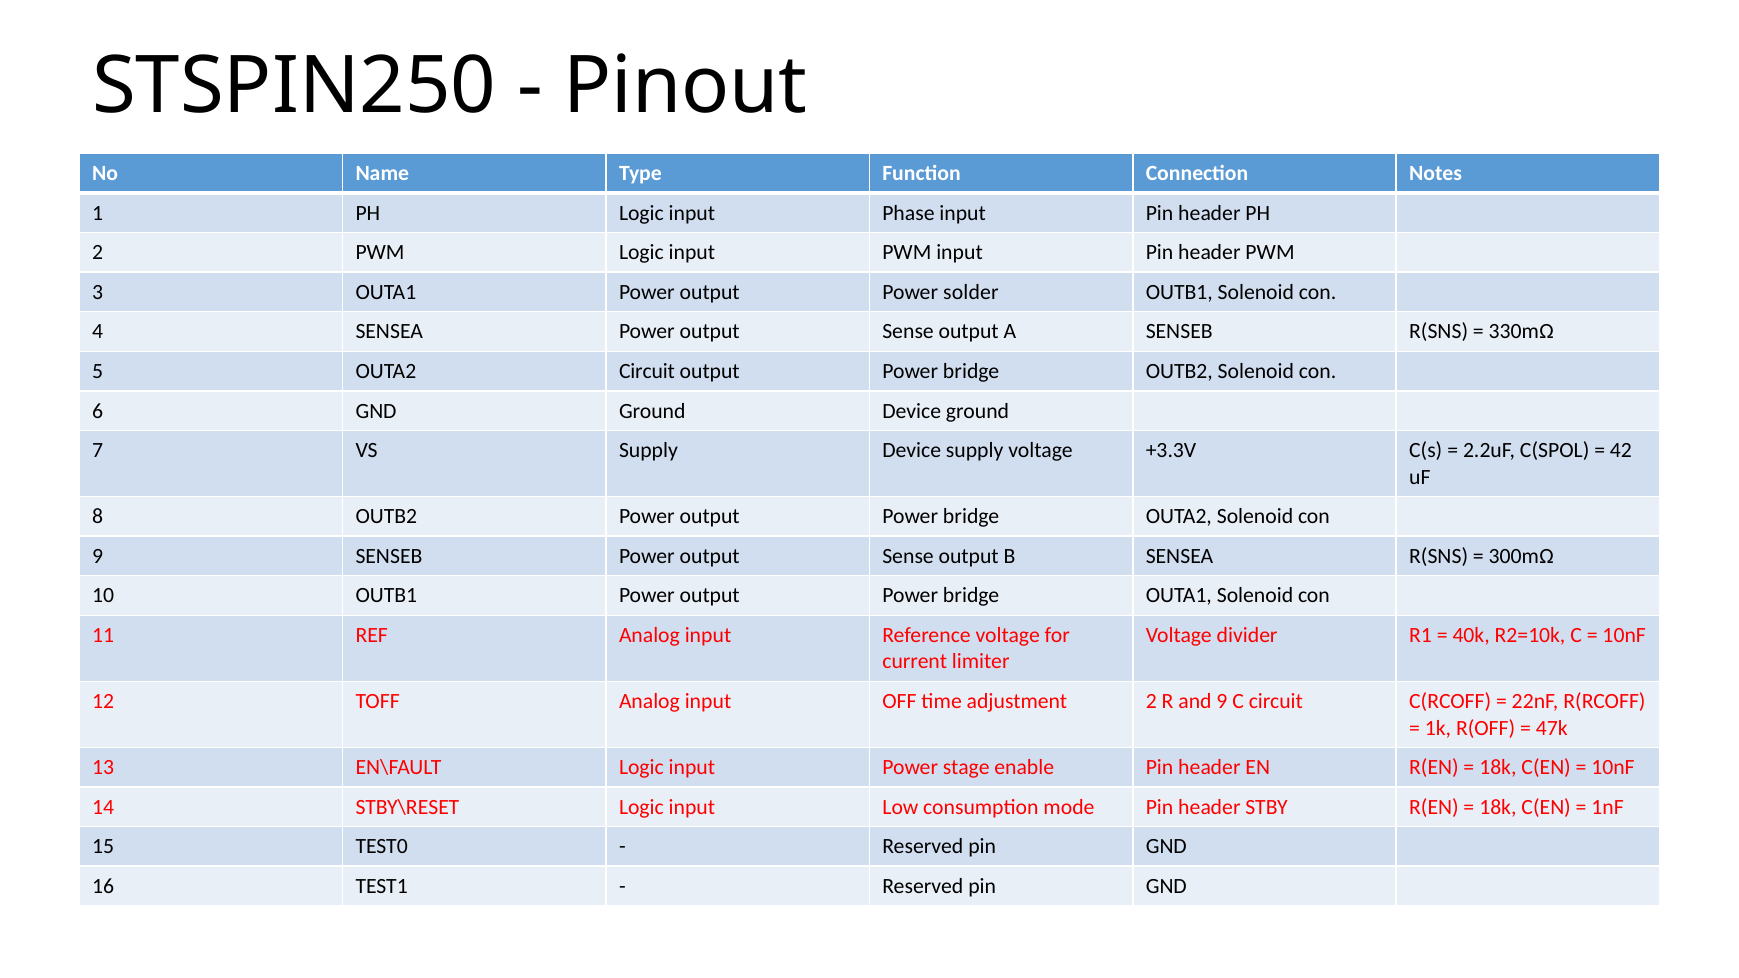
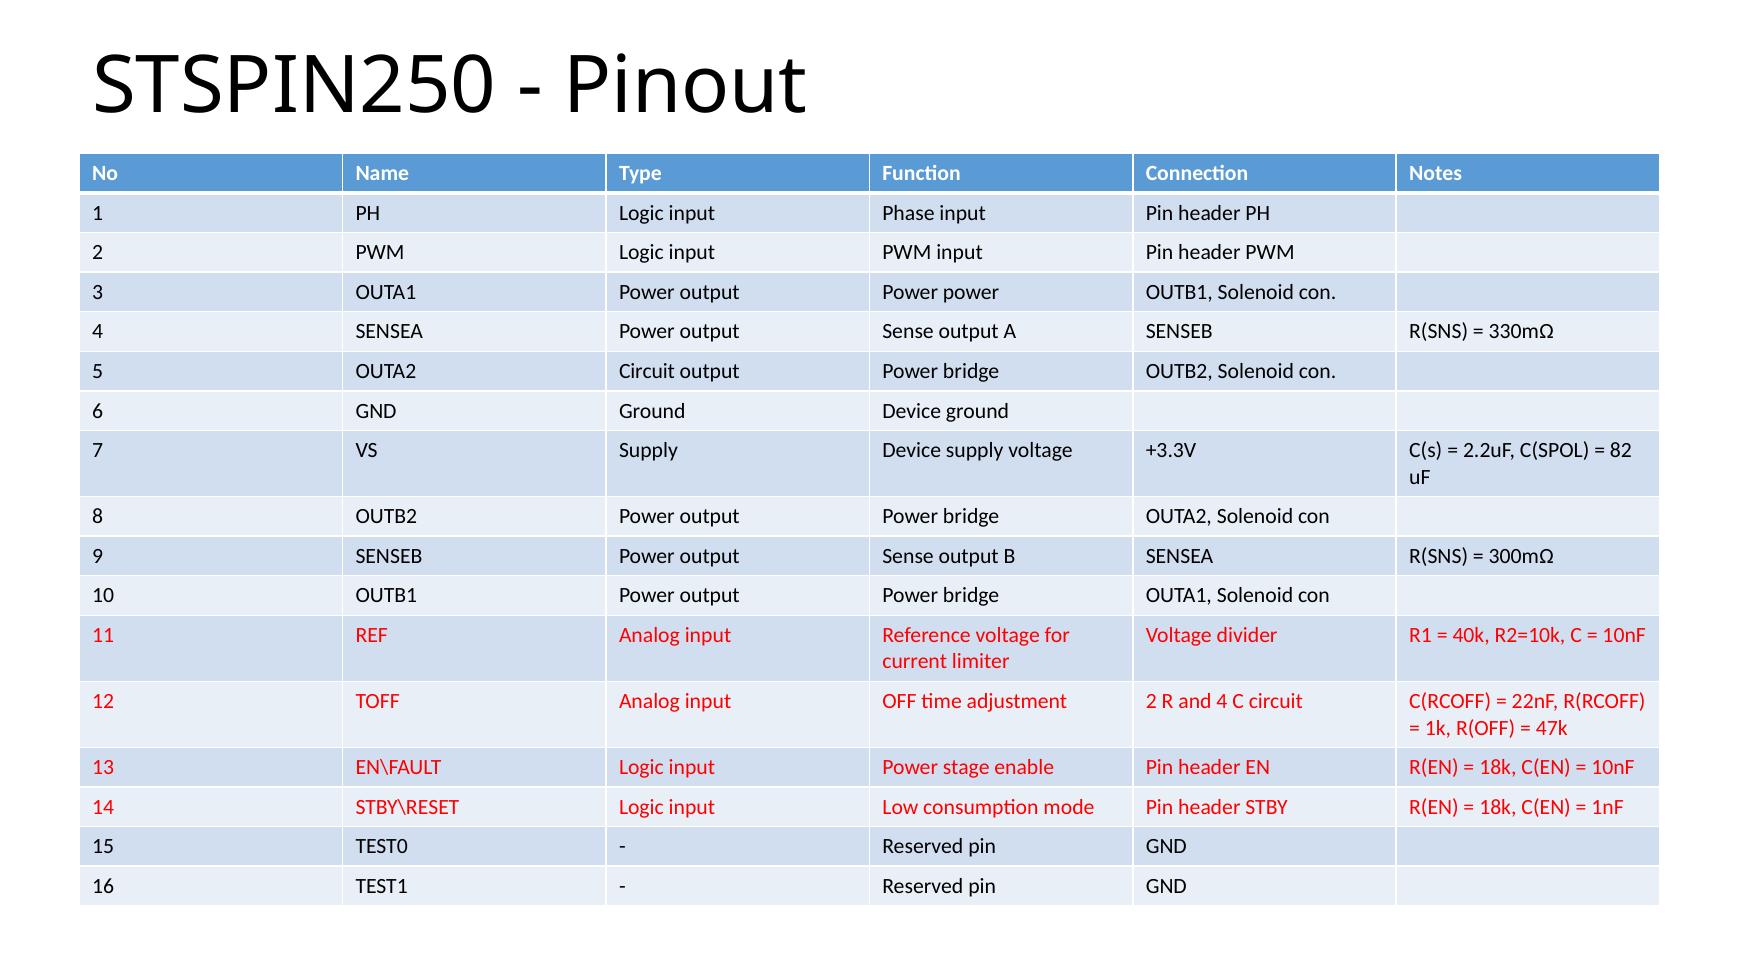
Power solder: solder -> power
42: 42 -> 82
and 9: 9 -> 4
